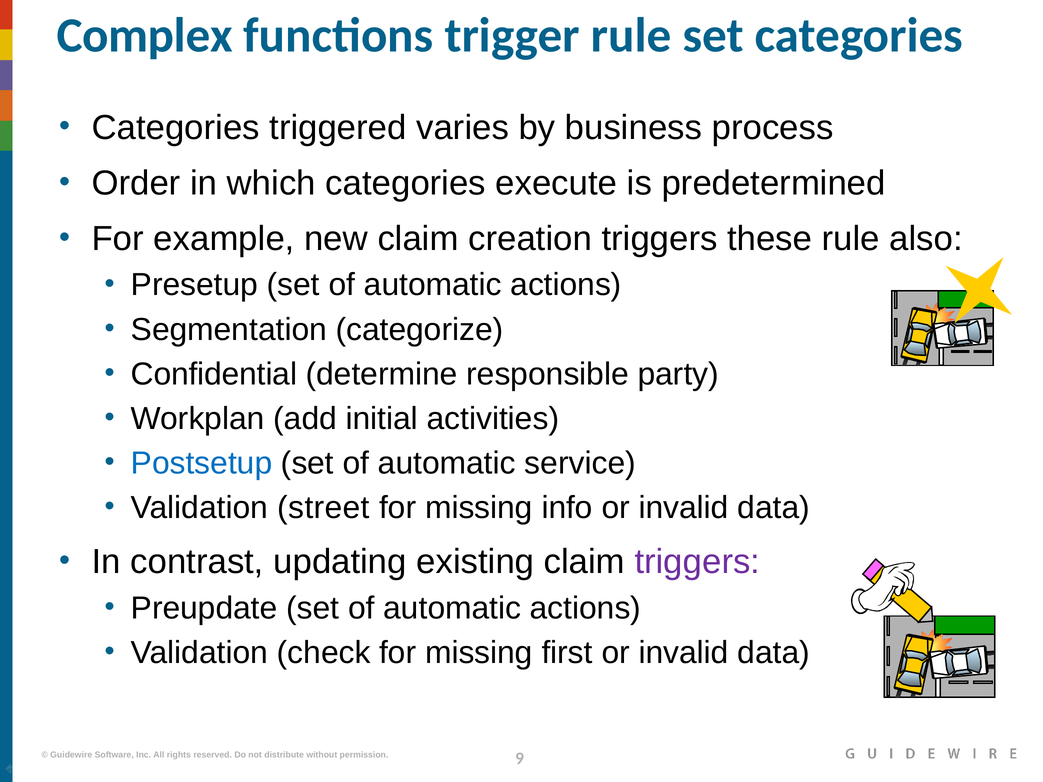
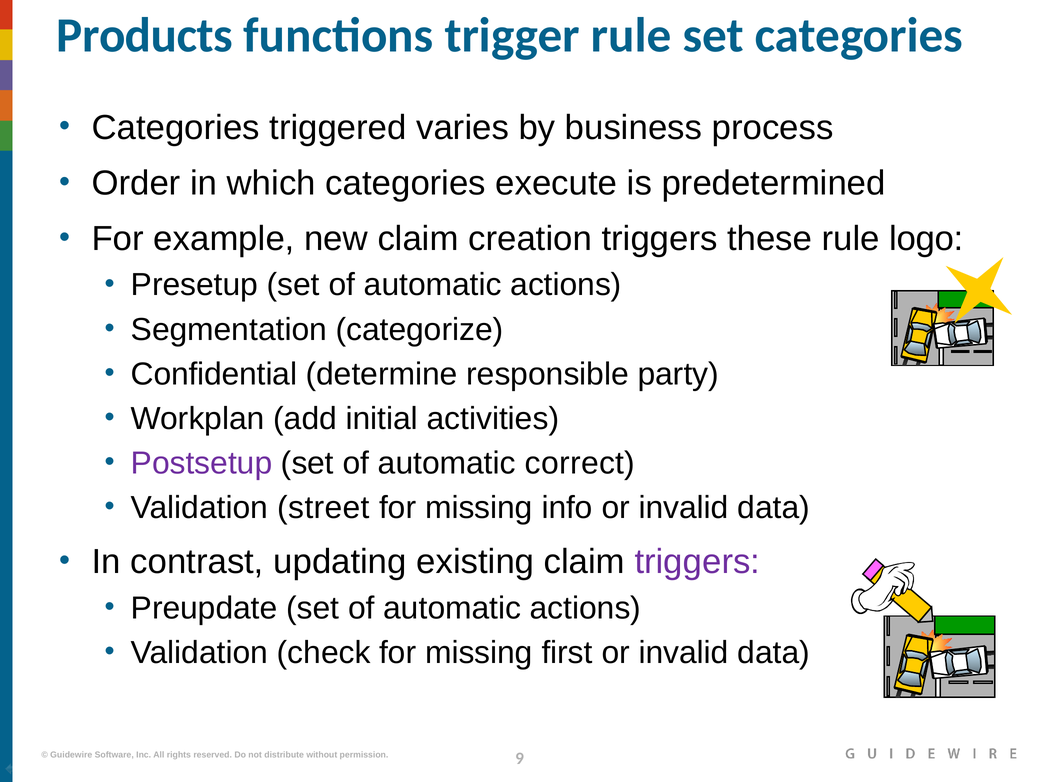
Complex: Complex -> Products
also: also -> logo
Postsetup colour: blue -> purple
service: service -> correct
